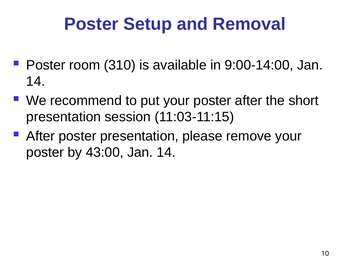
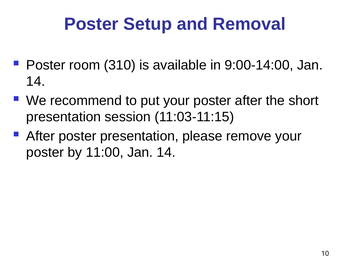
43:00: 43:00 -> 11:00
